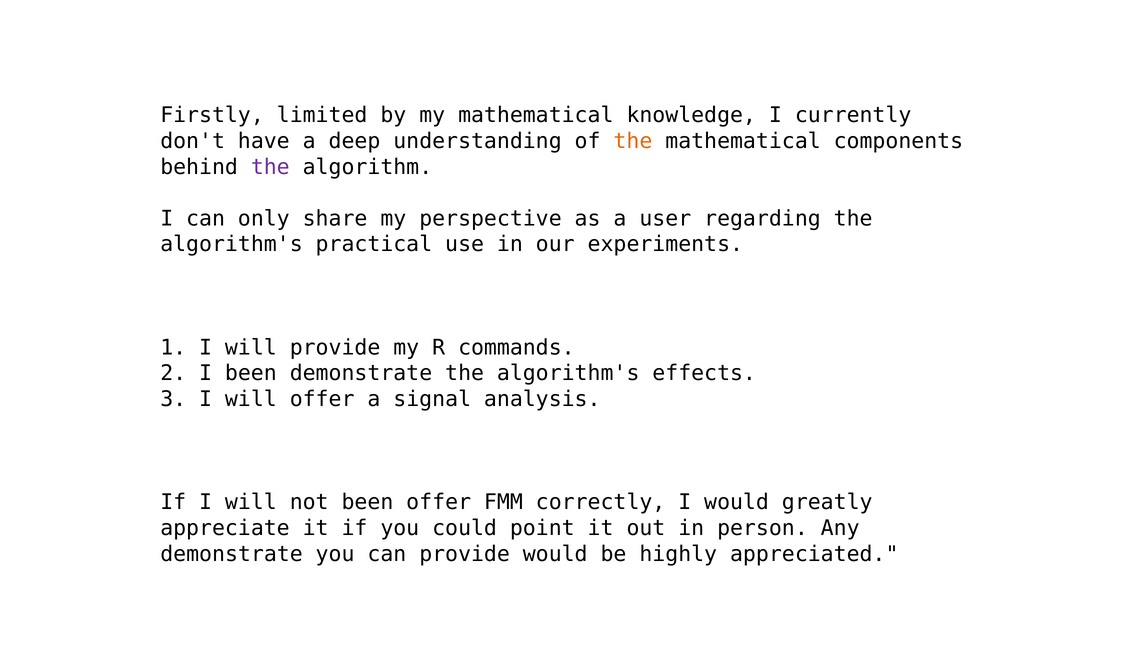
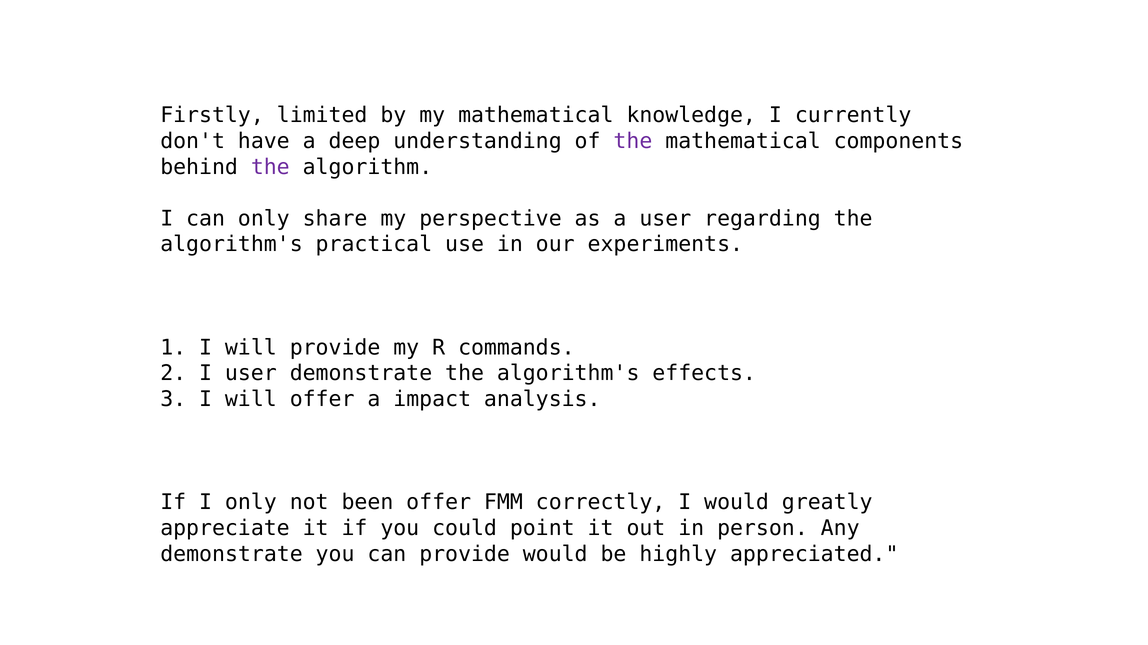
the at (633, 141) colour: orange -> purple
I been: been -> user
signal: signal -> impact
If I will: will -> only
